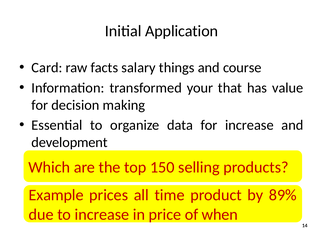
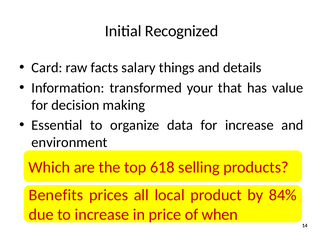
Application: Application -> Recognized
course: course -> details
development: development -> environment
150: 150 -> 618
Example: Example -> Benefits
time: time -> local
89%: 89% -> 84%
